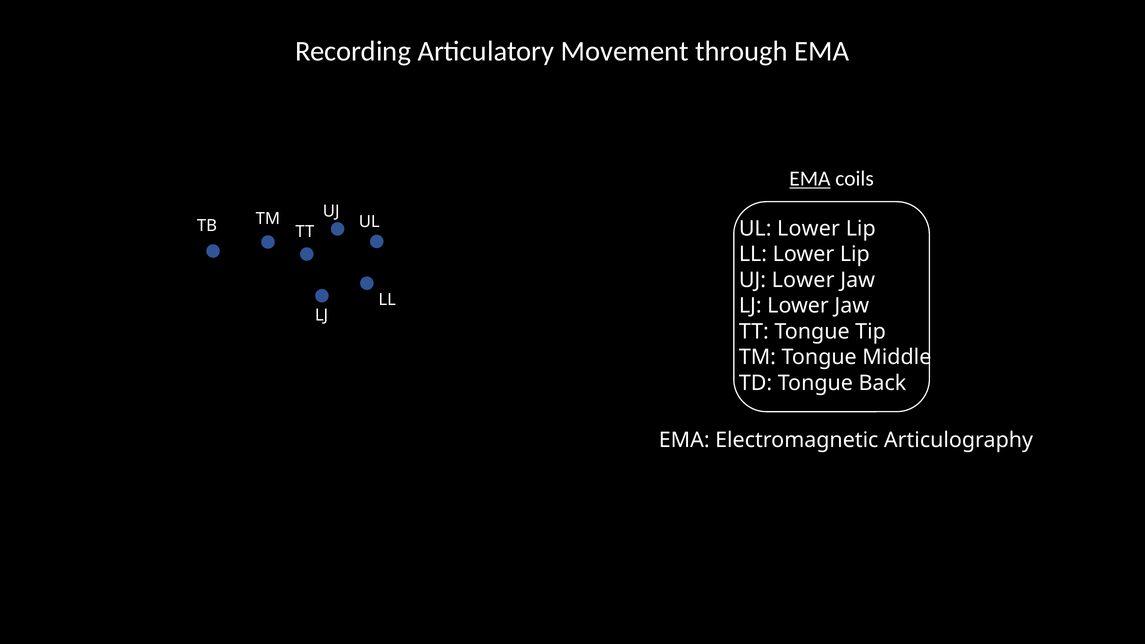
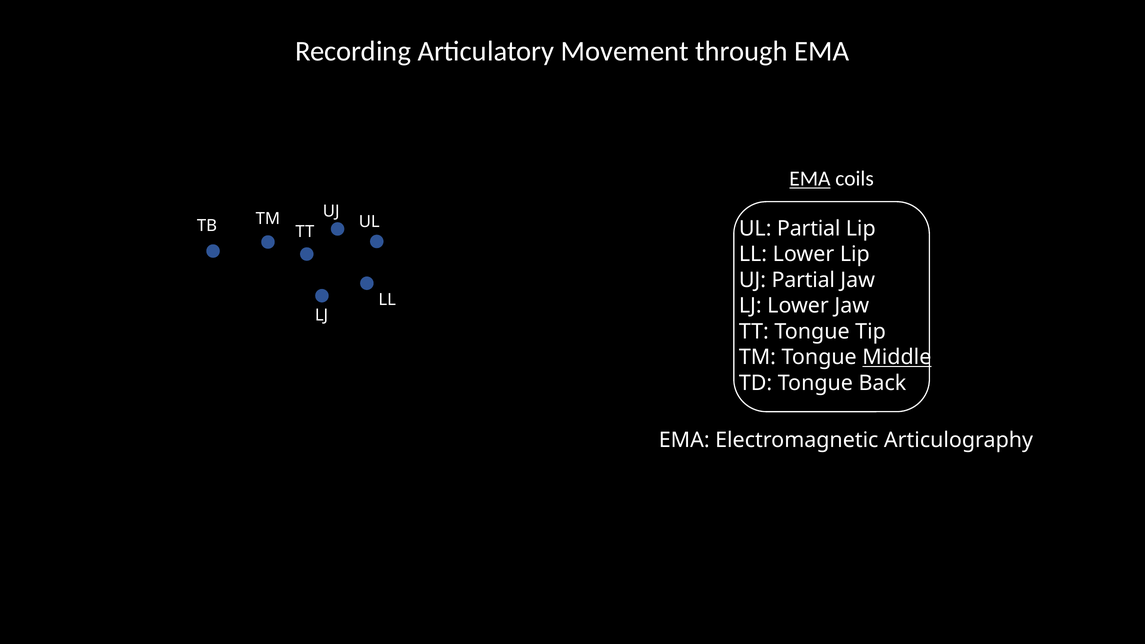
UL Lower: Lower -> Partial
UJ Lower: Lower -> Partial
Middle underline: none -> present
